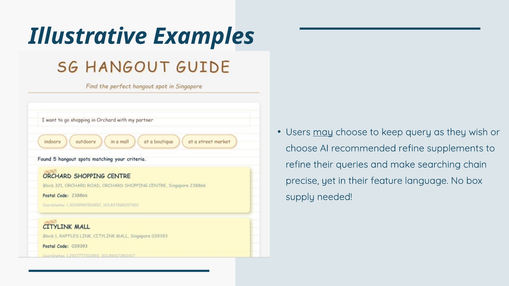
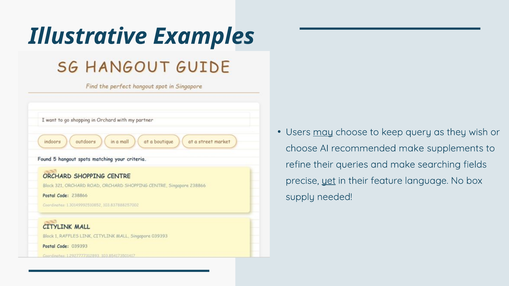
recommended refine: refine -> make
chain: chain -> fields
yet underline: none -> present
